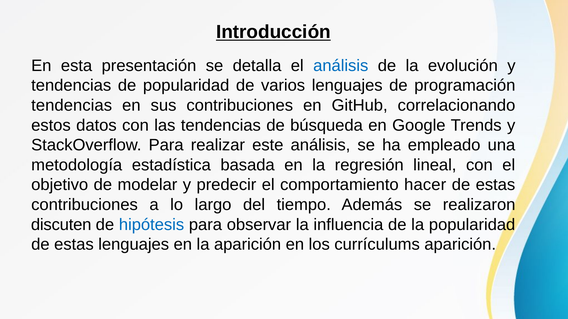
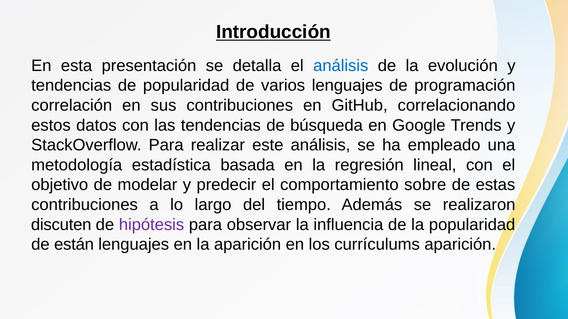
tendencias at (72, 106): tendencias -> correlación
hacer: hacer -> sobre
hipótesis colour: blue -> purple
estas at (74, 245): estas -> están
